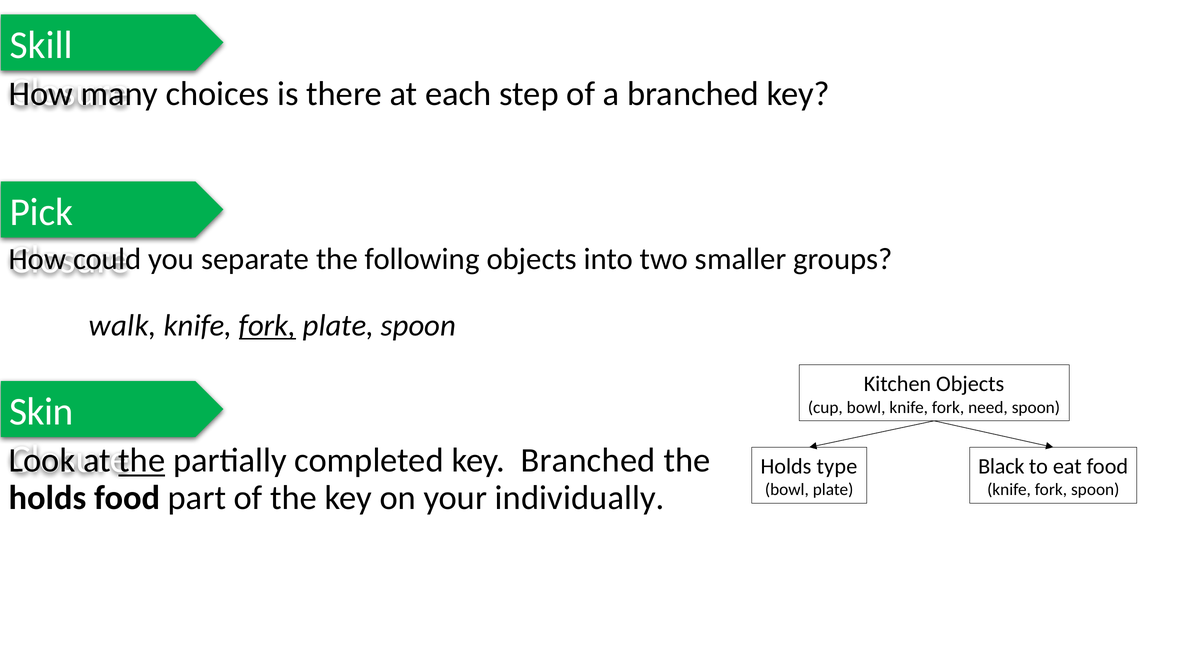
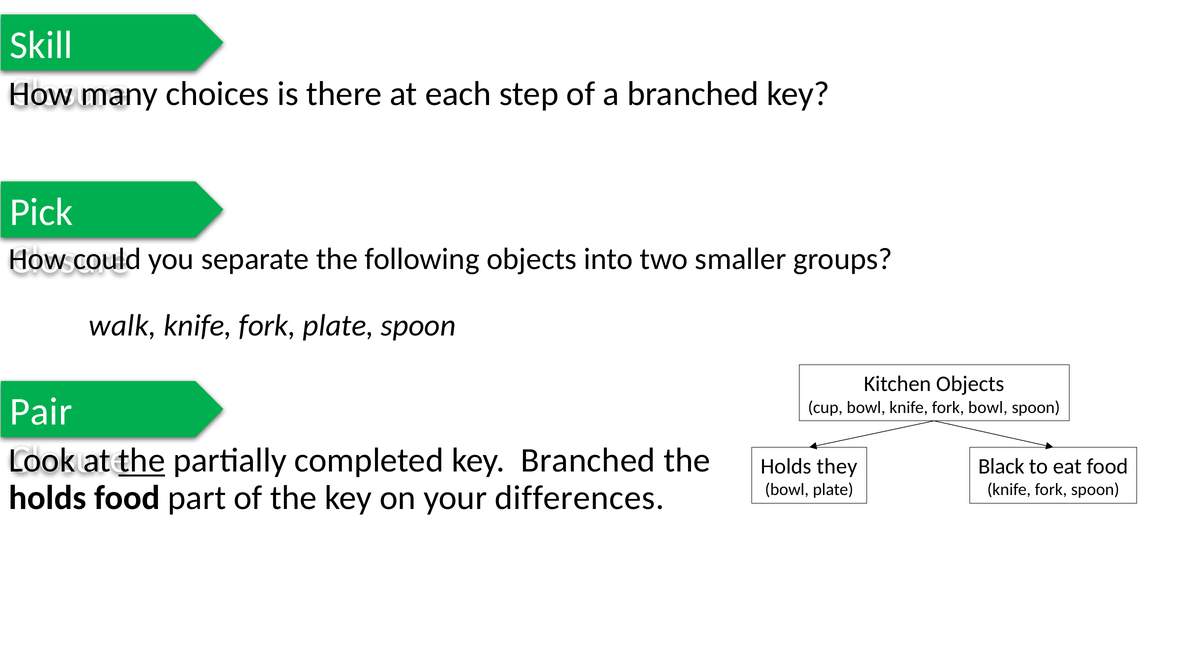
fork at (267, 326) underline: present -> none
Skin: Skin -> Pair
fork need: need -> bowl
type: type -> they
individually: individually -> differences
